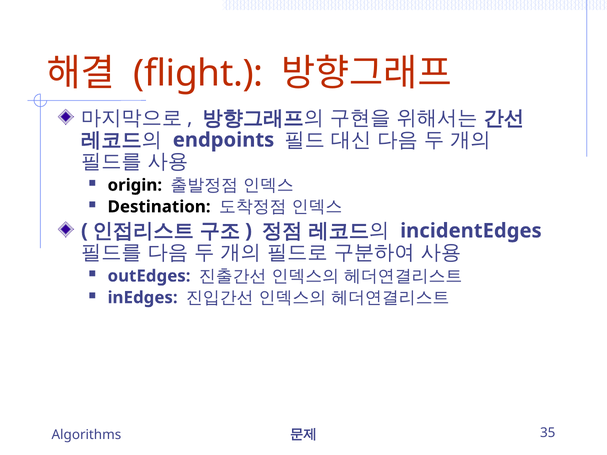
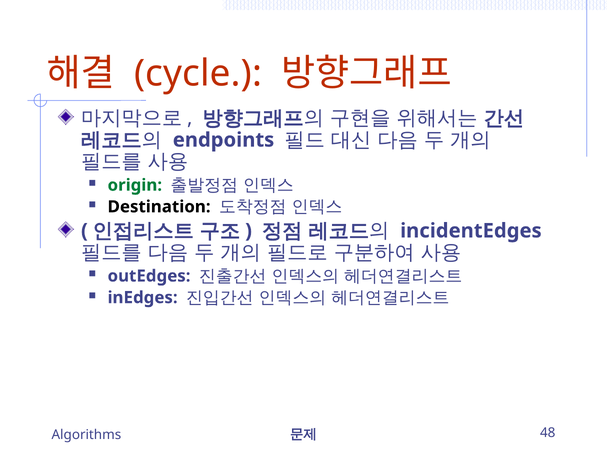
flight: flight -> cycle
origin colour: black -> green
35: 35 -> 48
